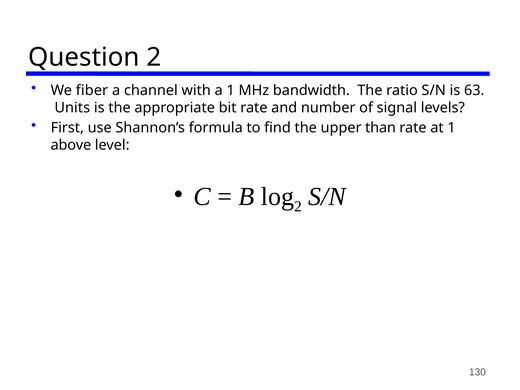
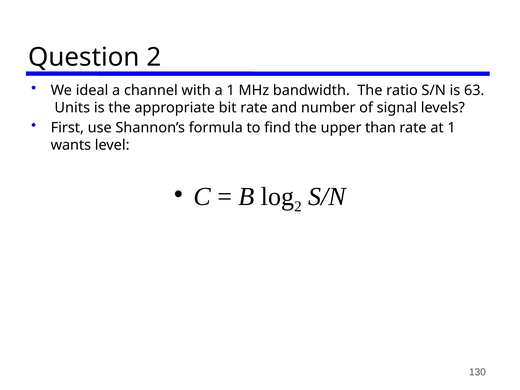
fiber: fiber -> ideal
above: above -> wants
